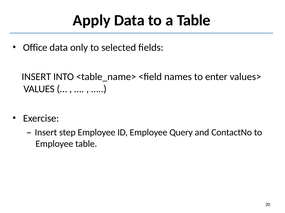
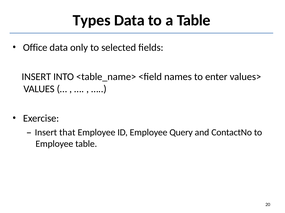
Apply: Apply -> Types
step: step -> that
